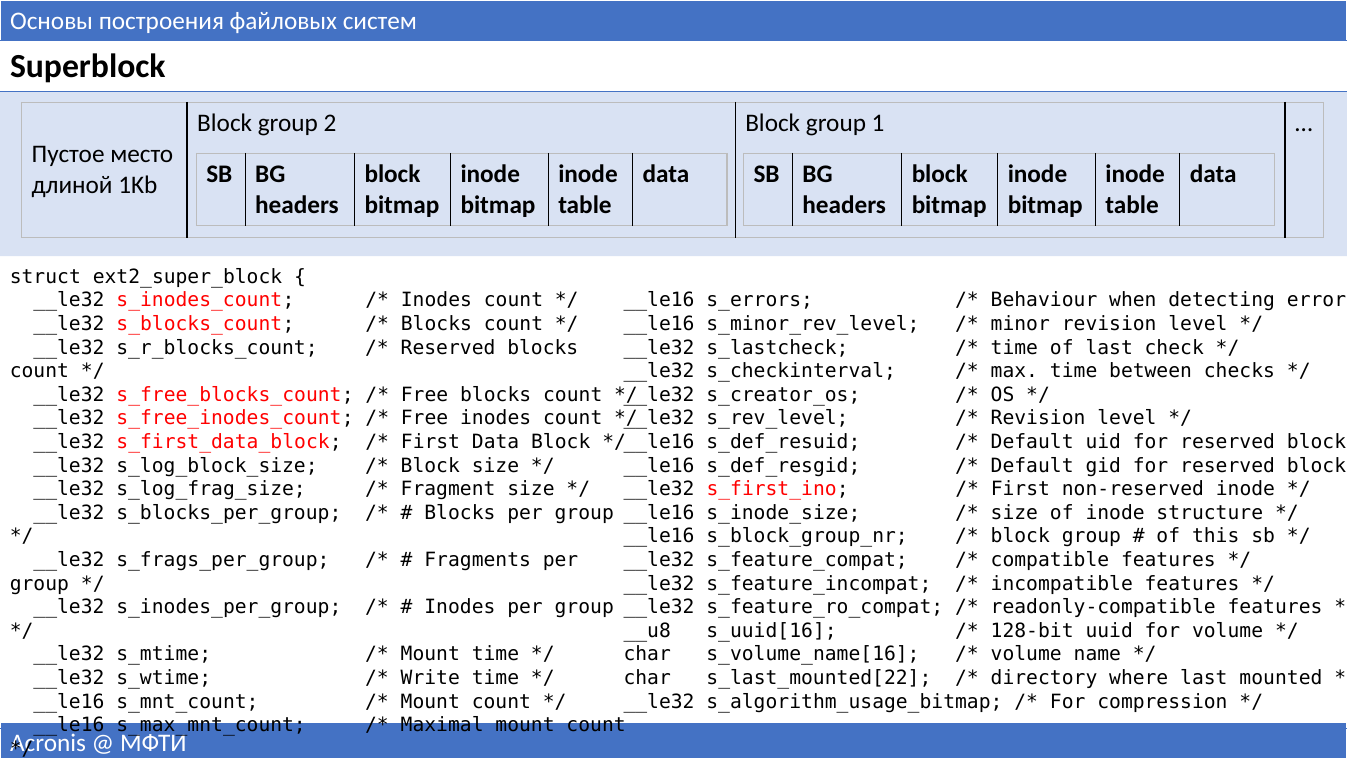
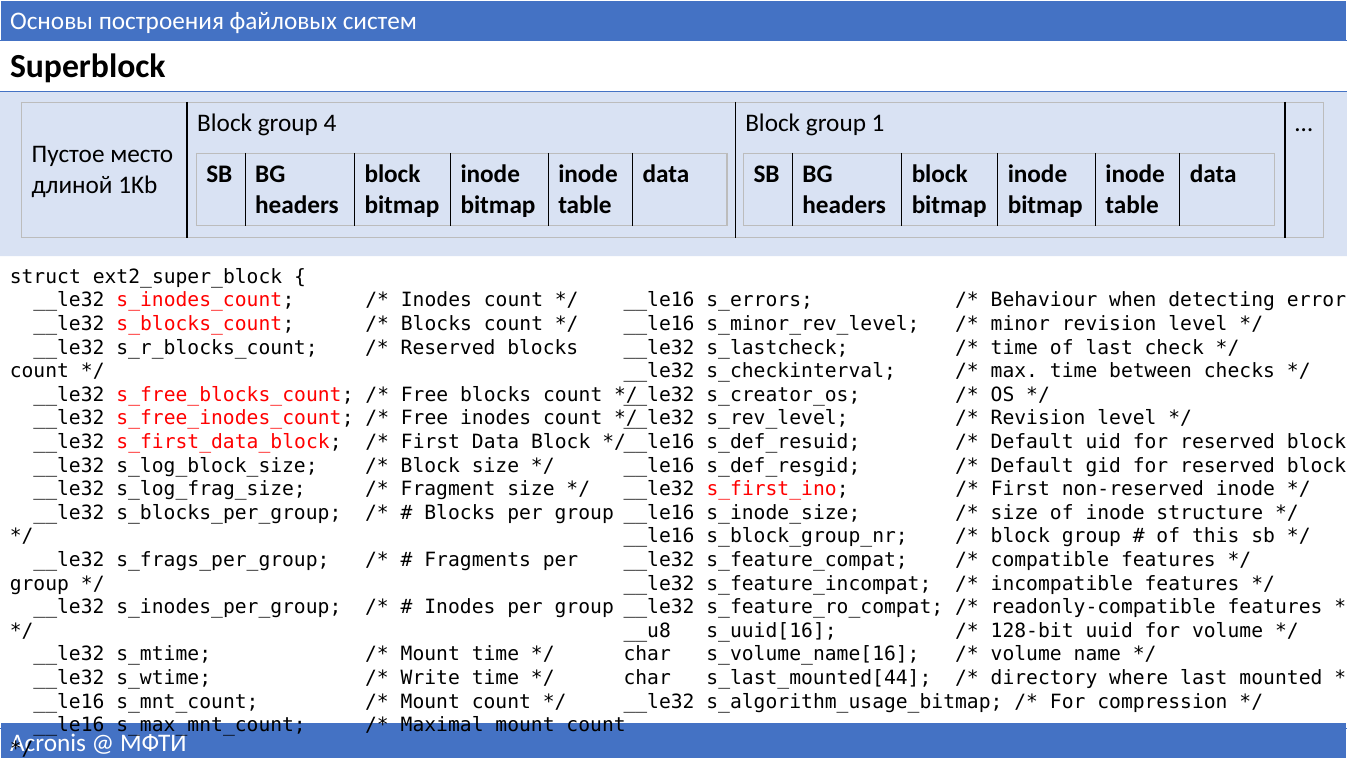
2: 2 -> 4
s_last_mounted[22: s_last_mounted[22 -> s_last_mounted[44
